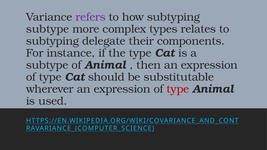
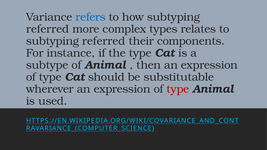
refers colour: purple -> blue
subtype at (48, 29): subtype -> referred
delegate at (104, 41): delegate -> referred
